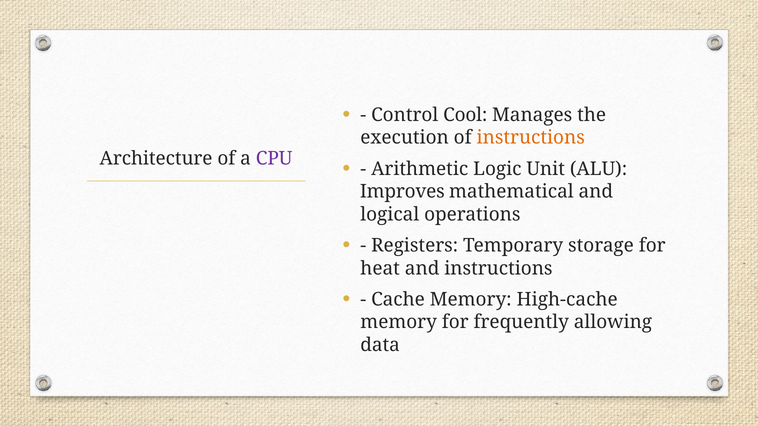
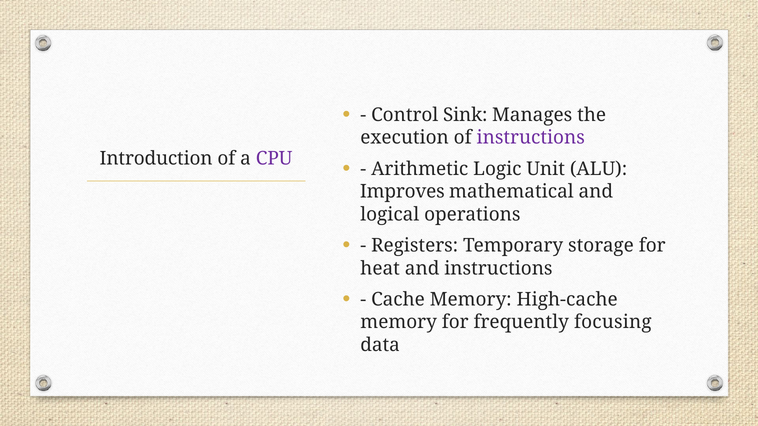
Cool: Cool -> Sink
instructions at (531, 138) colour: orange -> purple
Architecture: Architecture -> Introduction
allowing: allowing -> focusing
